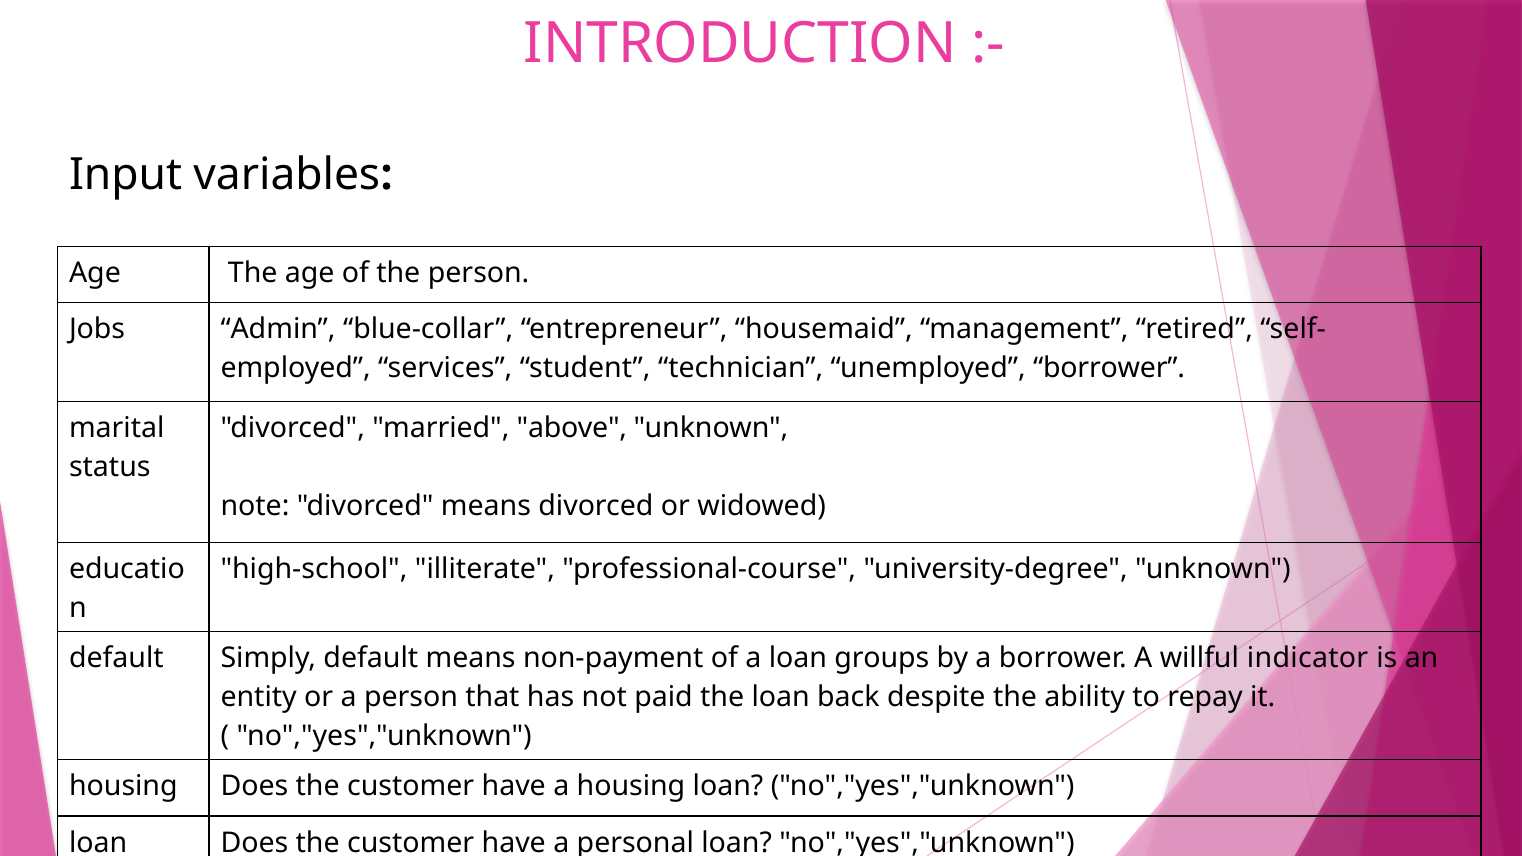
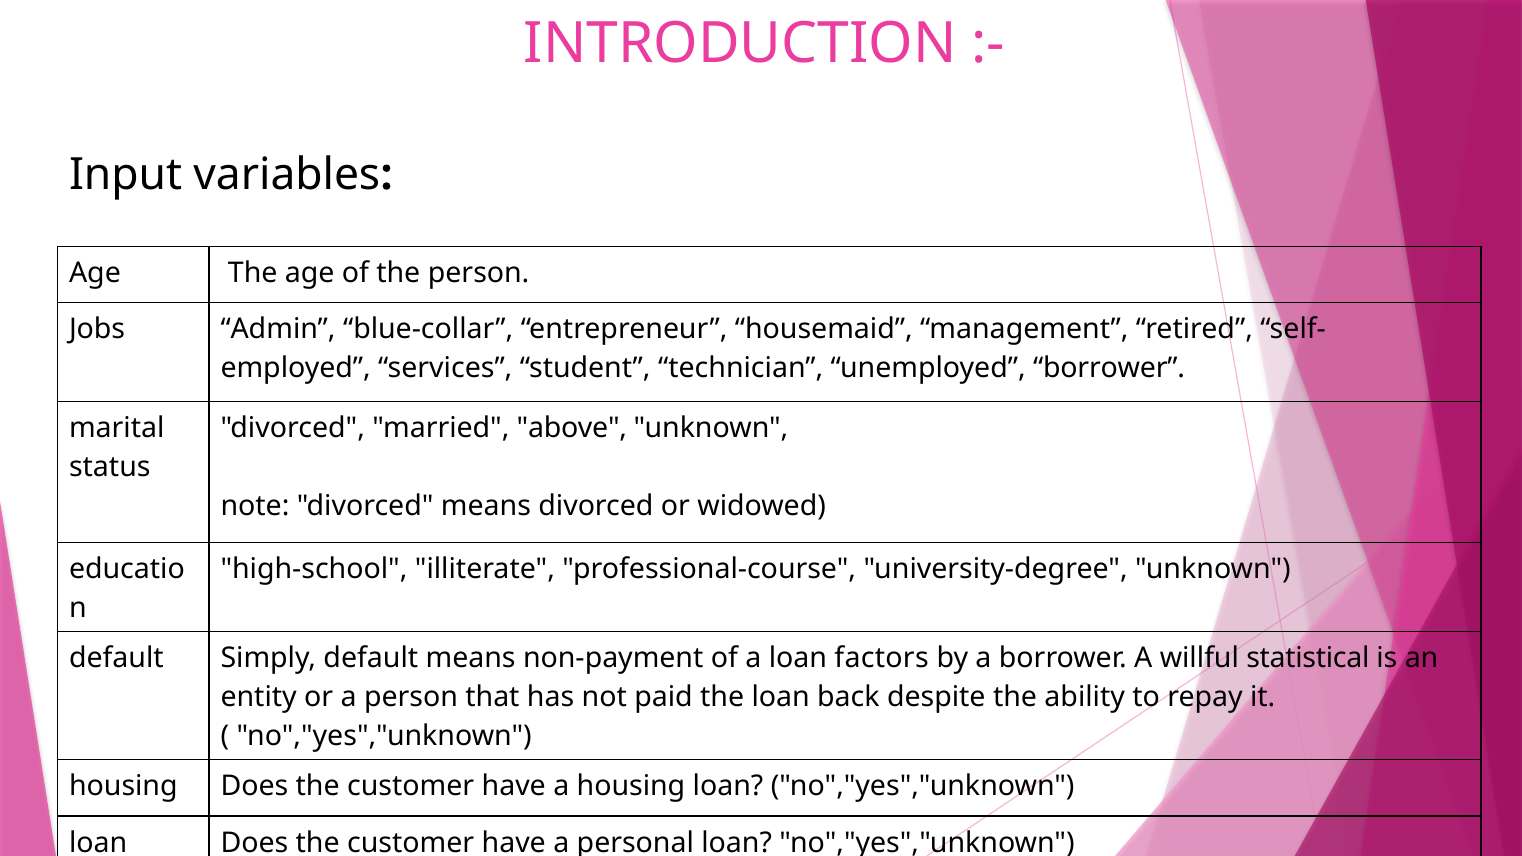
groups: groups -> factors
indicator: indicator -> statistical
